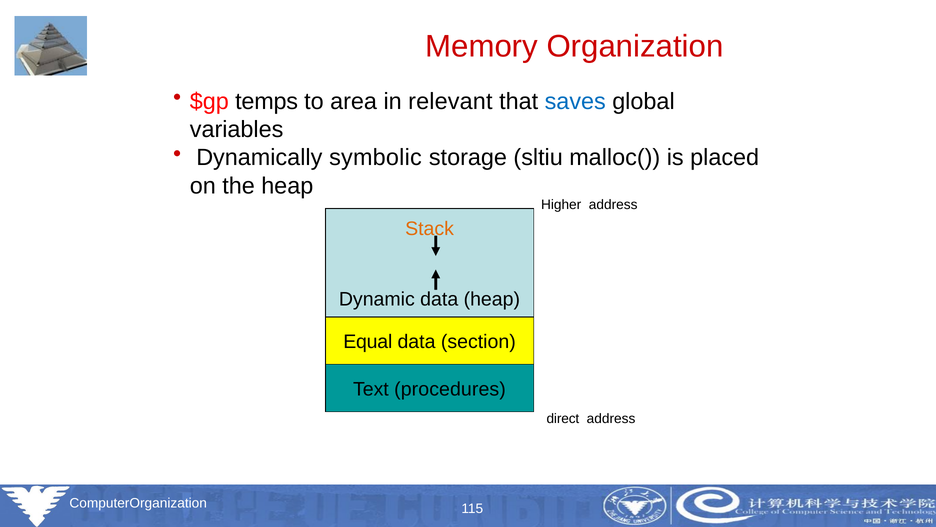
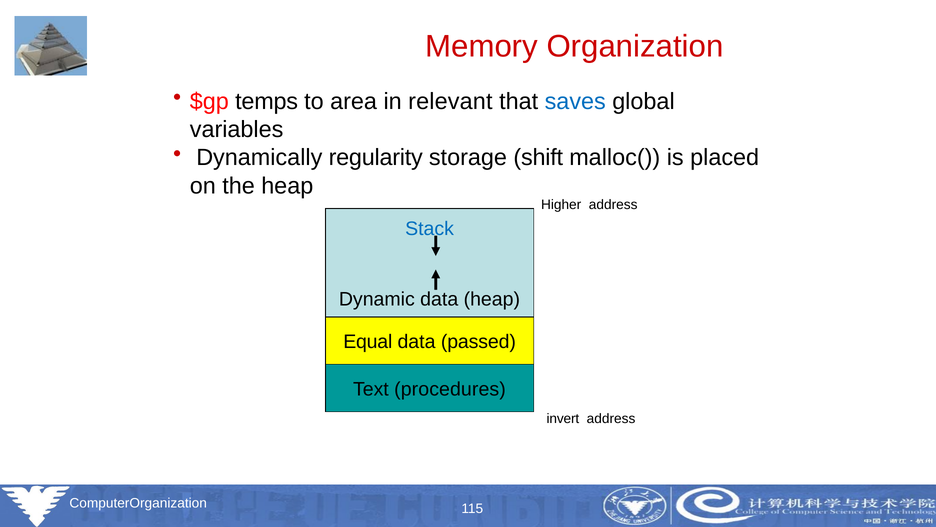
symbolic: symbolic -> regularity
sltiu: sltiu -> shift
Stack colour: orange -> blue
section: section -> passed
direct: direct -> invert
